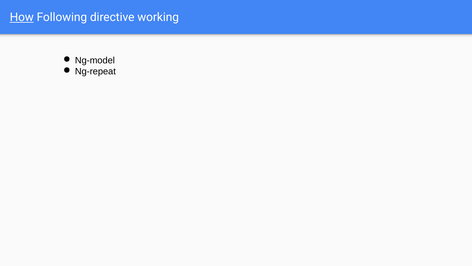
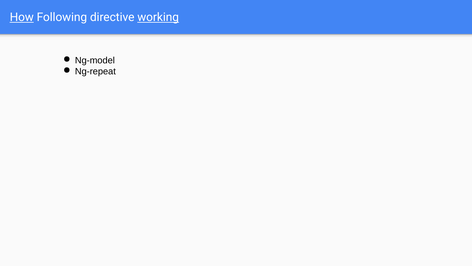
working underline: none -> present
